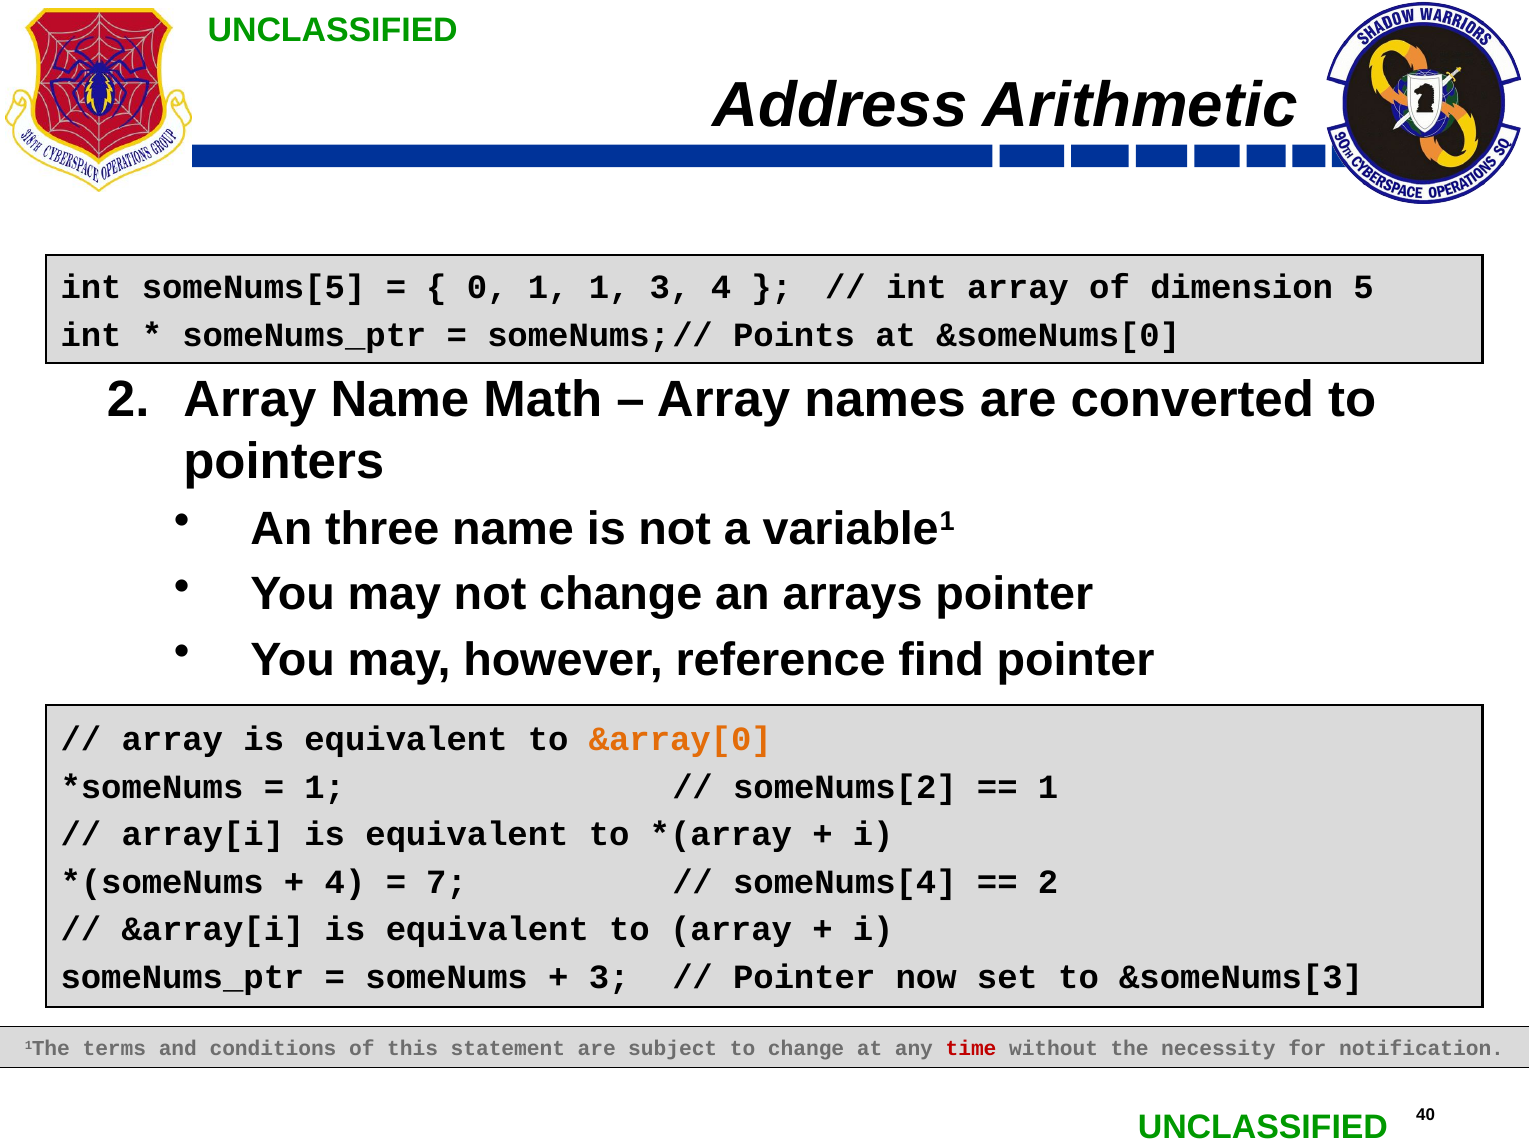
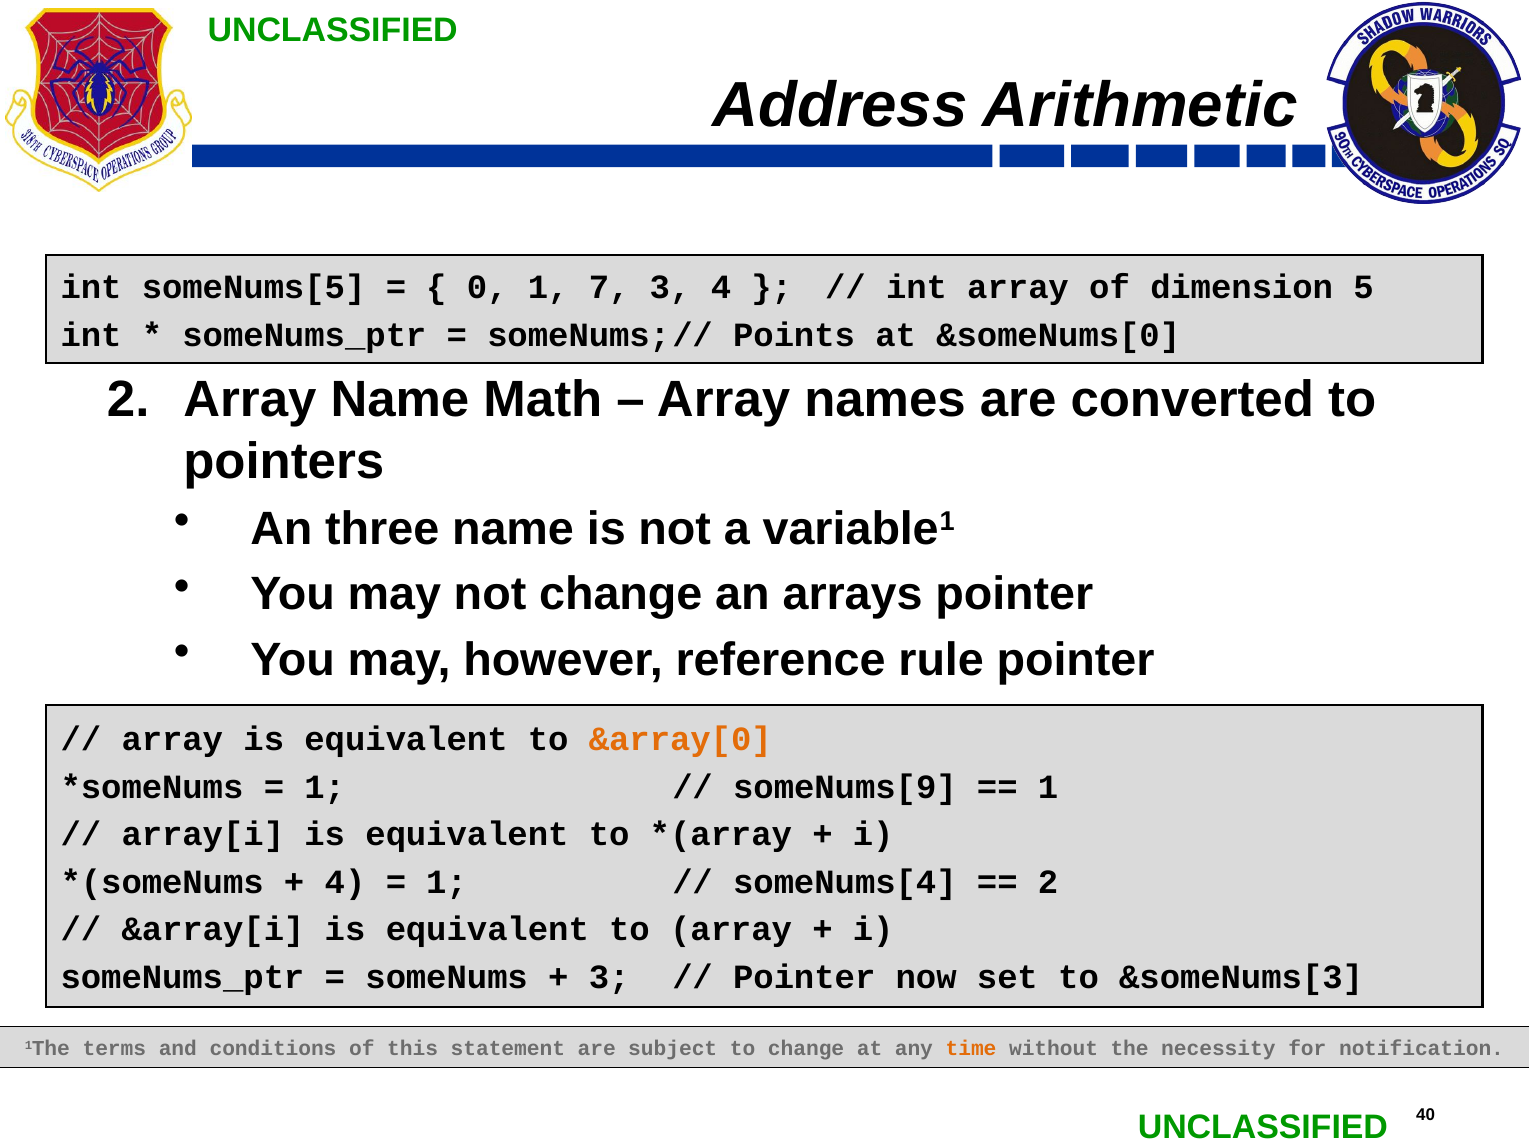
1 1: 1 -> 7
find: find -> rule
someNums[2: someNums[2 -> someNums[9
7 at (447, 882): 7 -> 1
time colour: red -> orange
